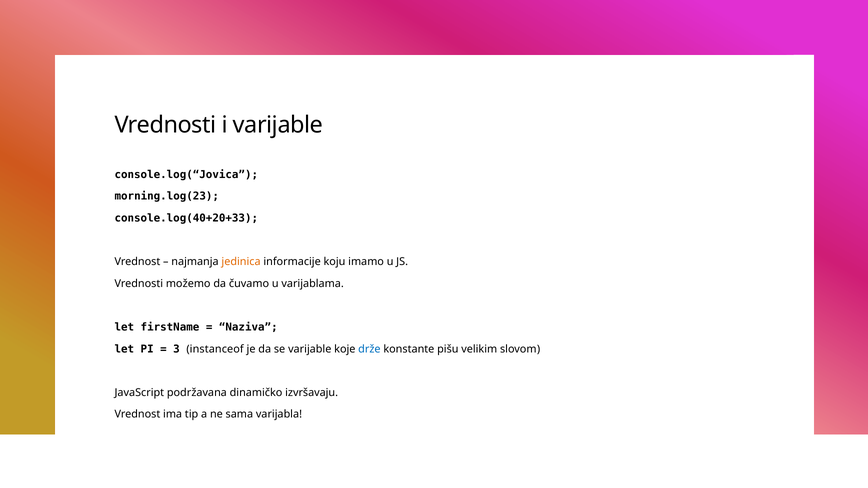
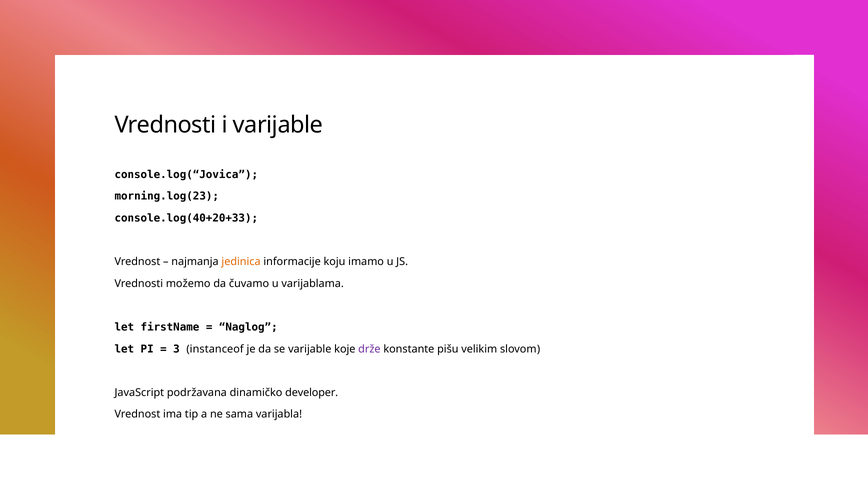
Naziva: Naziva -> Naglog
drže colour: blue -> purple
izvršavaju: izvršavaju -> developer
